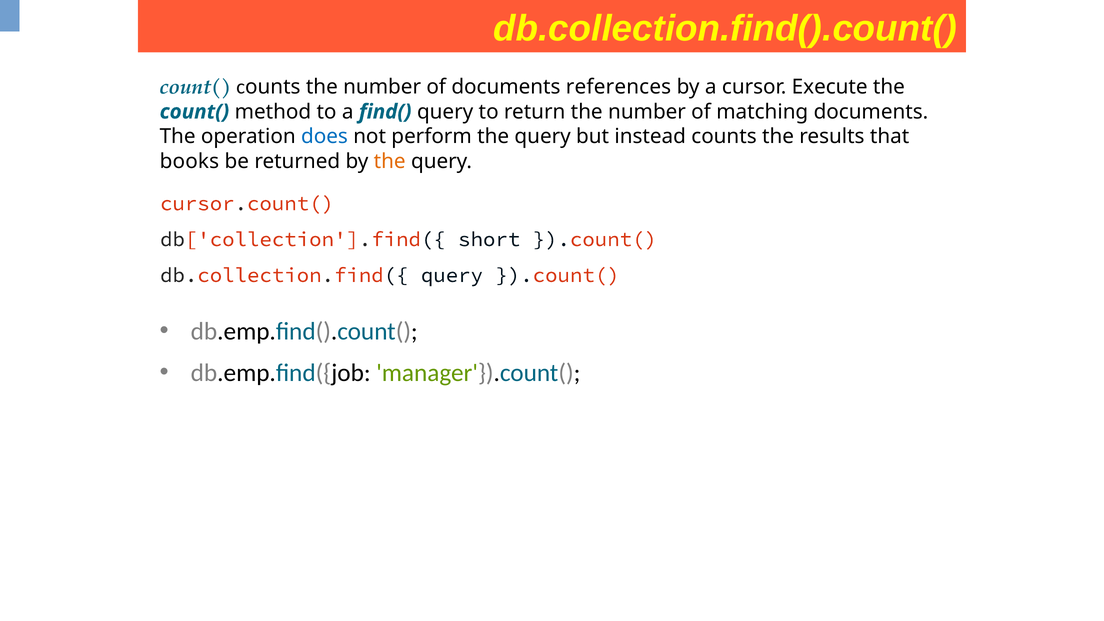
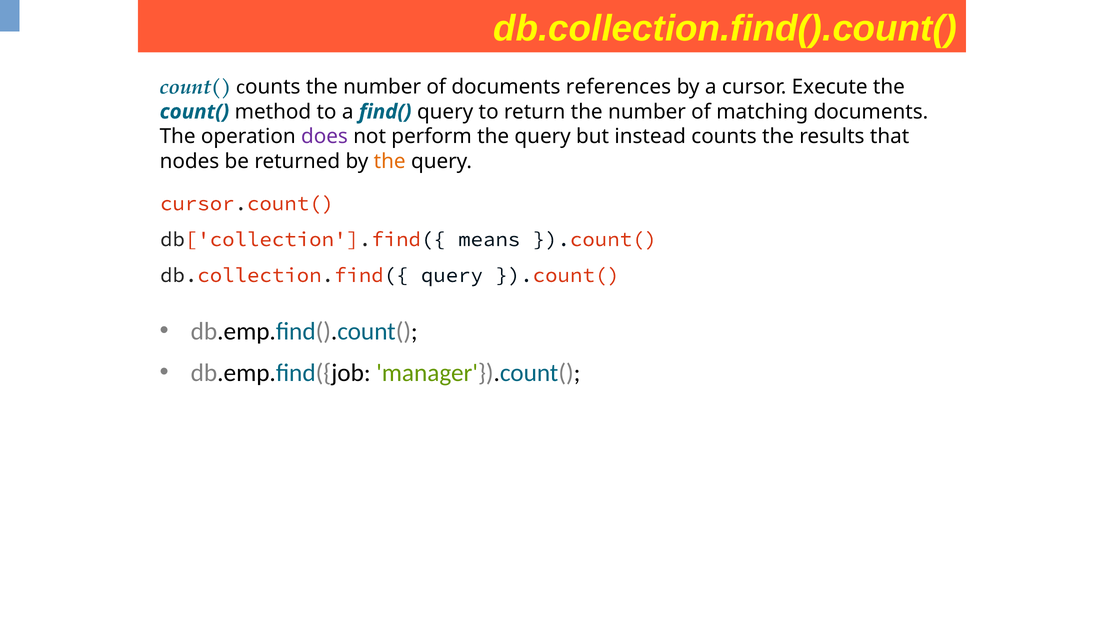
does colour: blue -> purple
books: books -> nodes
short: short -> means
